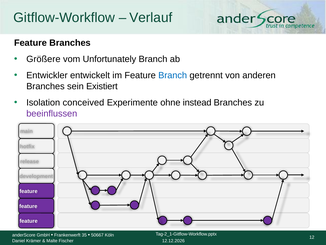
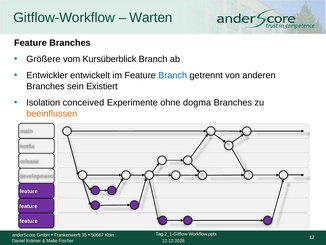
Verlauf: Verlauf -> Warten
Unfortunately: Unfortunately -> Kursüberblick
instead: instead -> dogma
beeinflussen colour: purple -> orange
